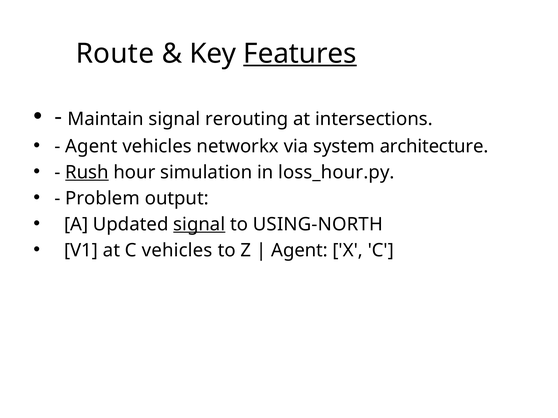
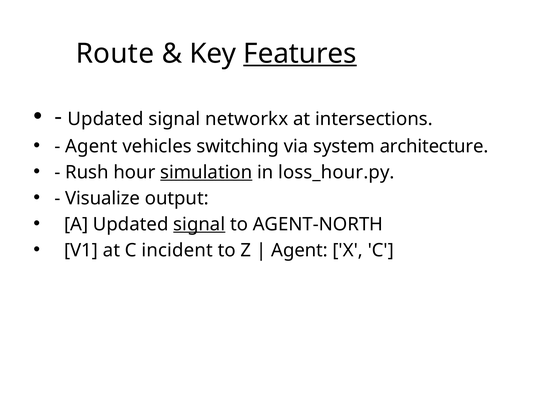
Maintain at (106, 119): Maintain -> Updated
rerouting: rerouting -> networkx
networkx: networkx -> switching
Rush underline: present -> none
simulation underline: none -> present
Problem: Problem -> Visualize
USING-NORTH: USING-NORTH -> AGENT-NORTH
C vehicles: vehicles -> incident
